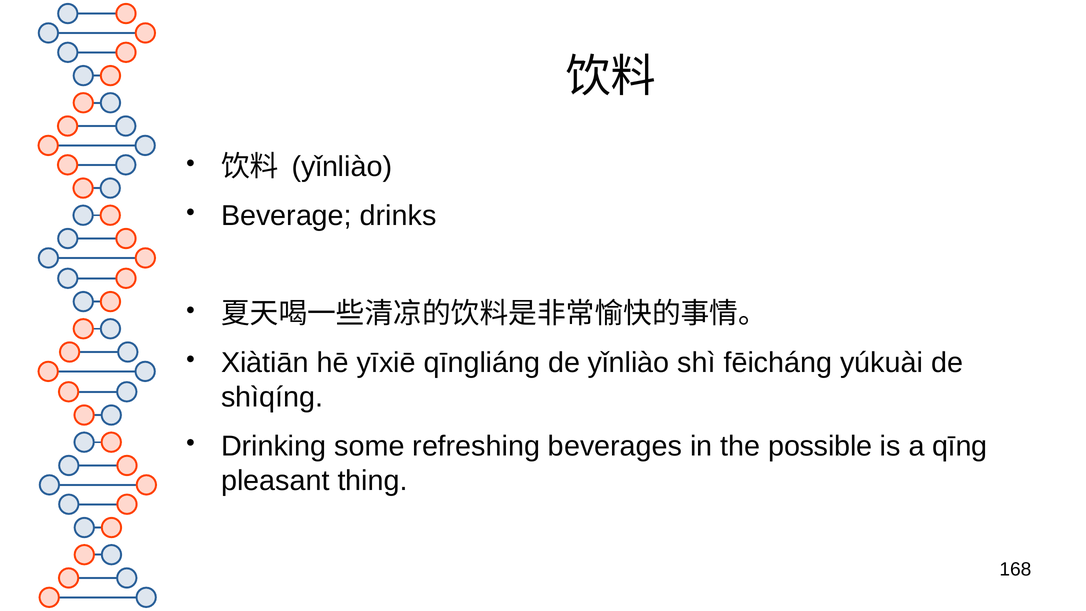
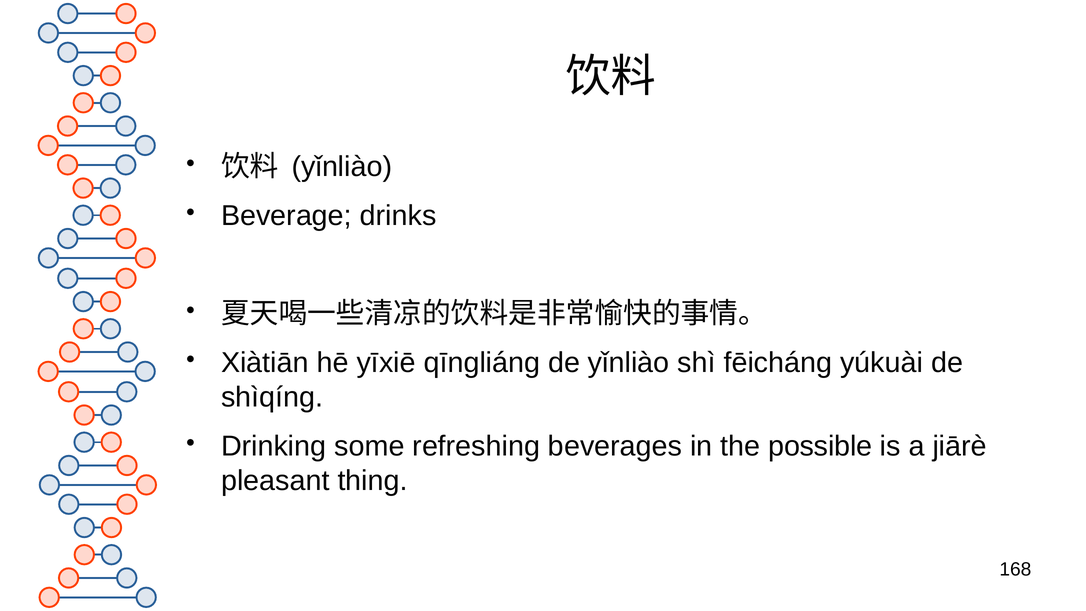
qīng: qīng -> jiārè
